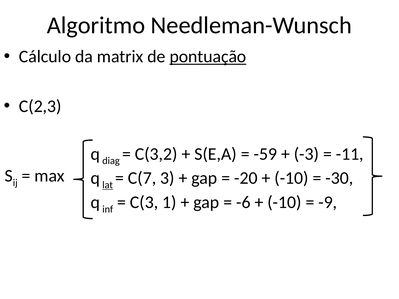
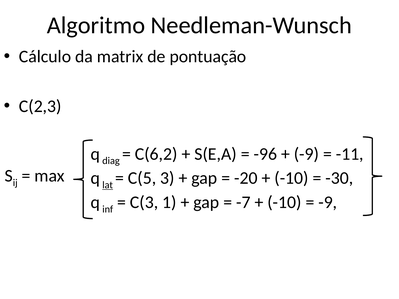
pontuação underline: present -> none
C(3,2: C(3,2 -> C(6,2
-59: -59 -> -96
-3 at (306, 154): -3 -> -9
C(7: C(7 -> C(5
-6: -6 -> -7
